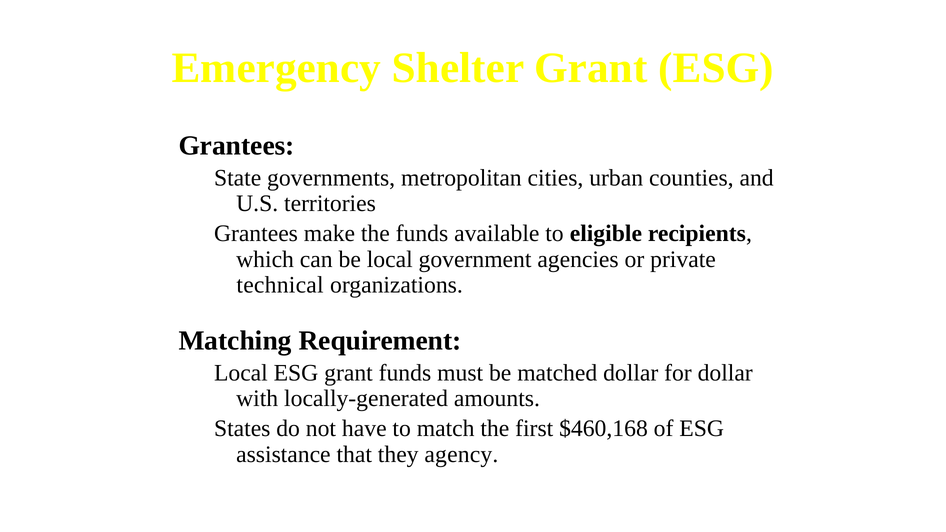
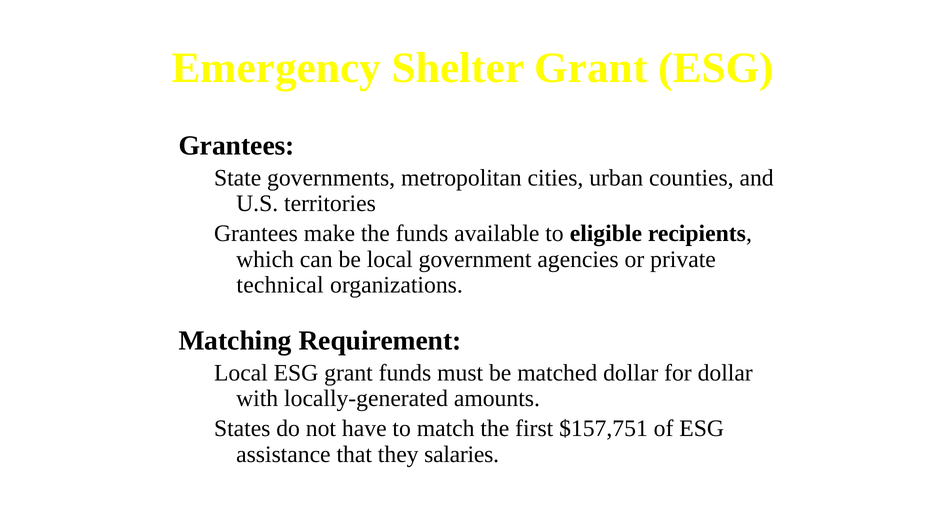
$460,168: $460,168 -> $157,751
agency: agency -> salaries
